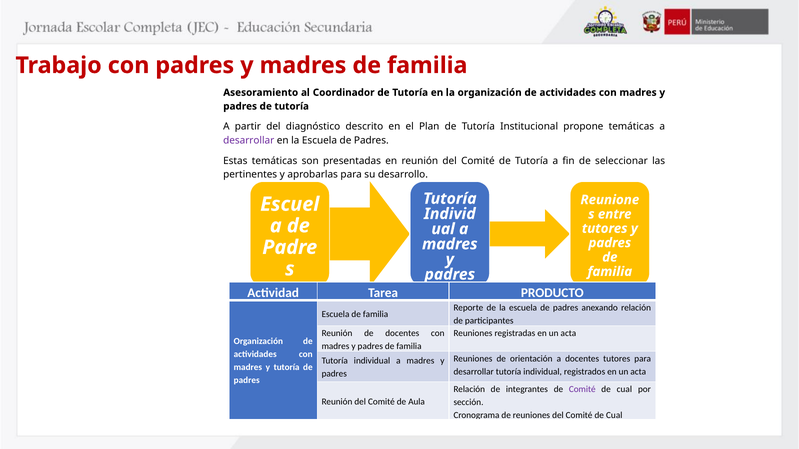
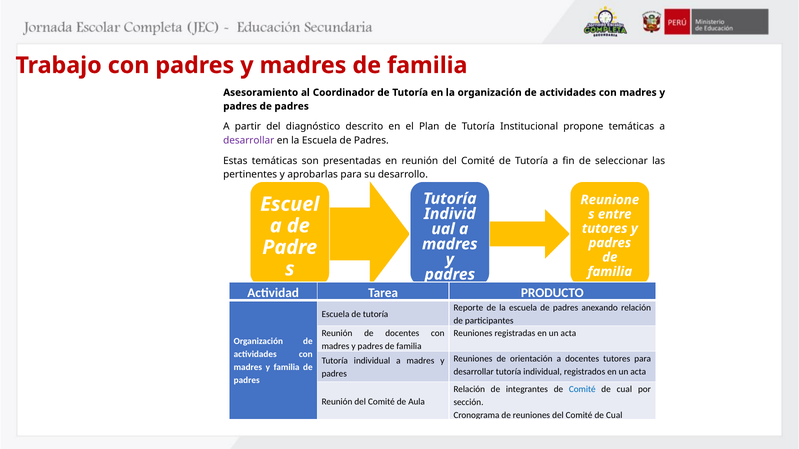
padres de tutoría: tutoría -> padres
Escuela de familia: familia -> tutoría
y tutoría: tutoría -> familia
Comité at (582, 389) colour: purple -> blue
